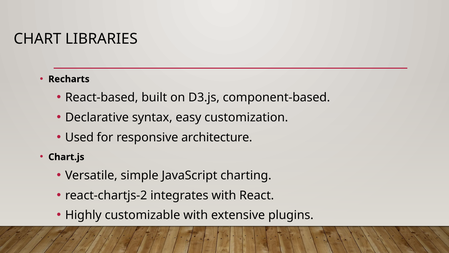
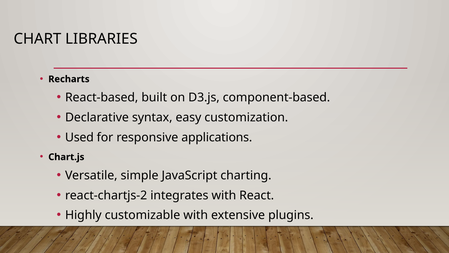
architecture: architecture -> applications
